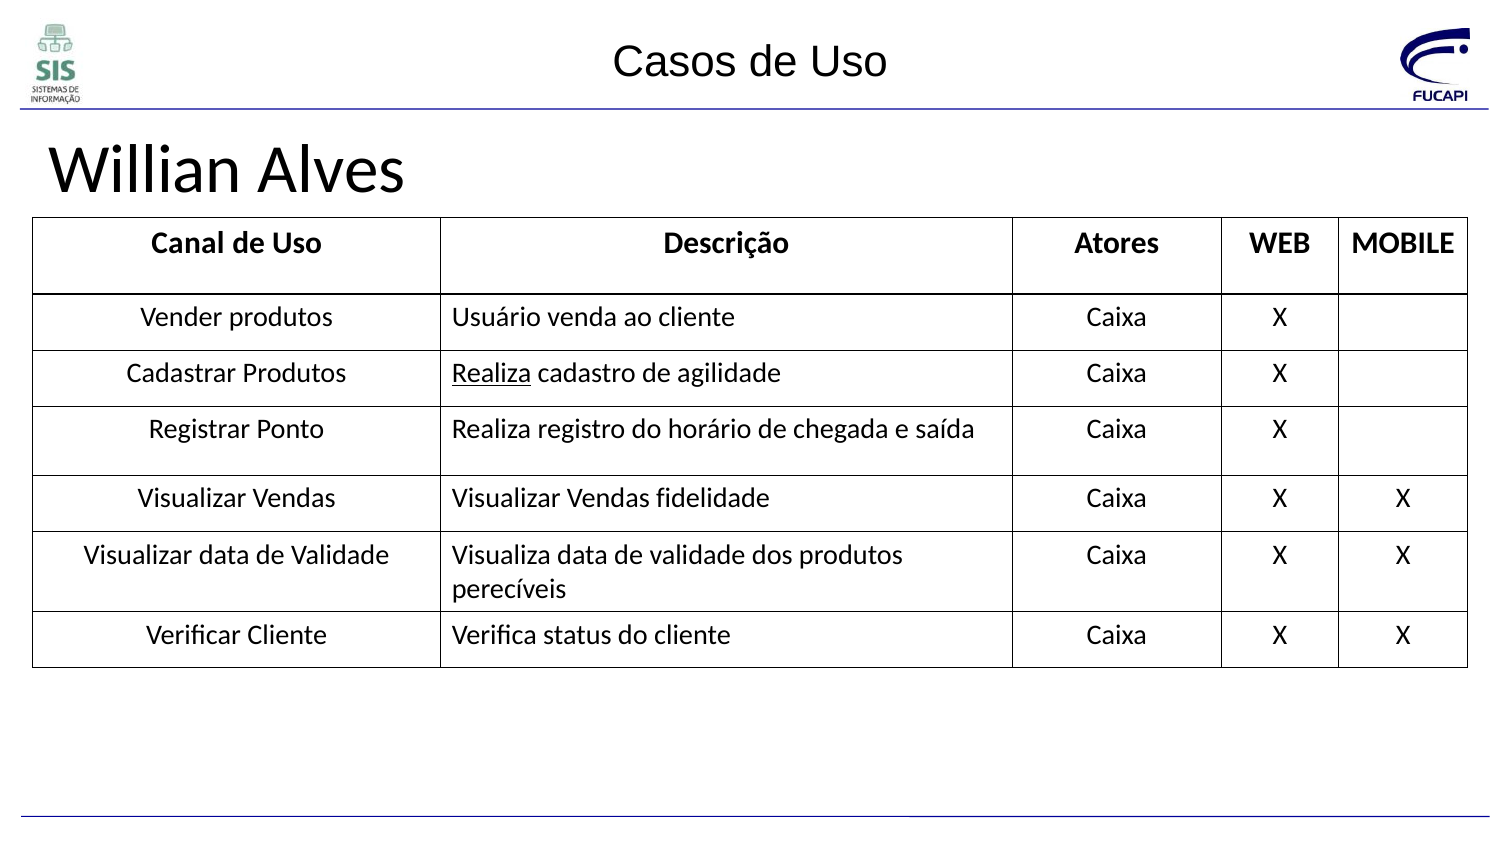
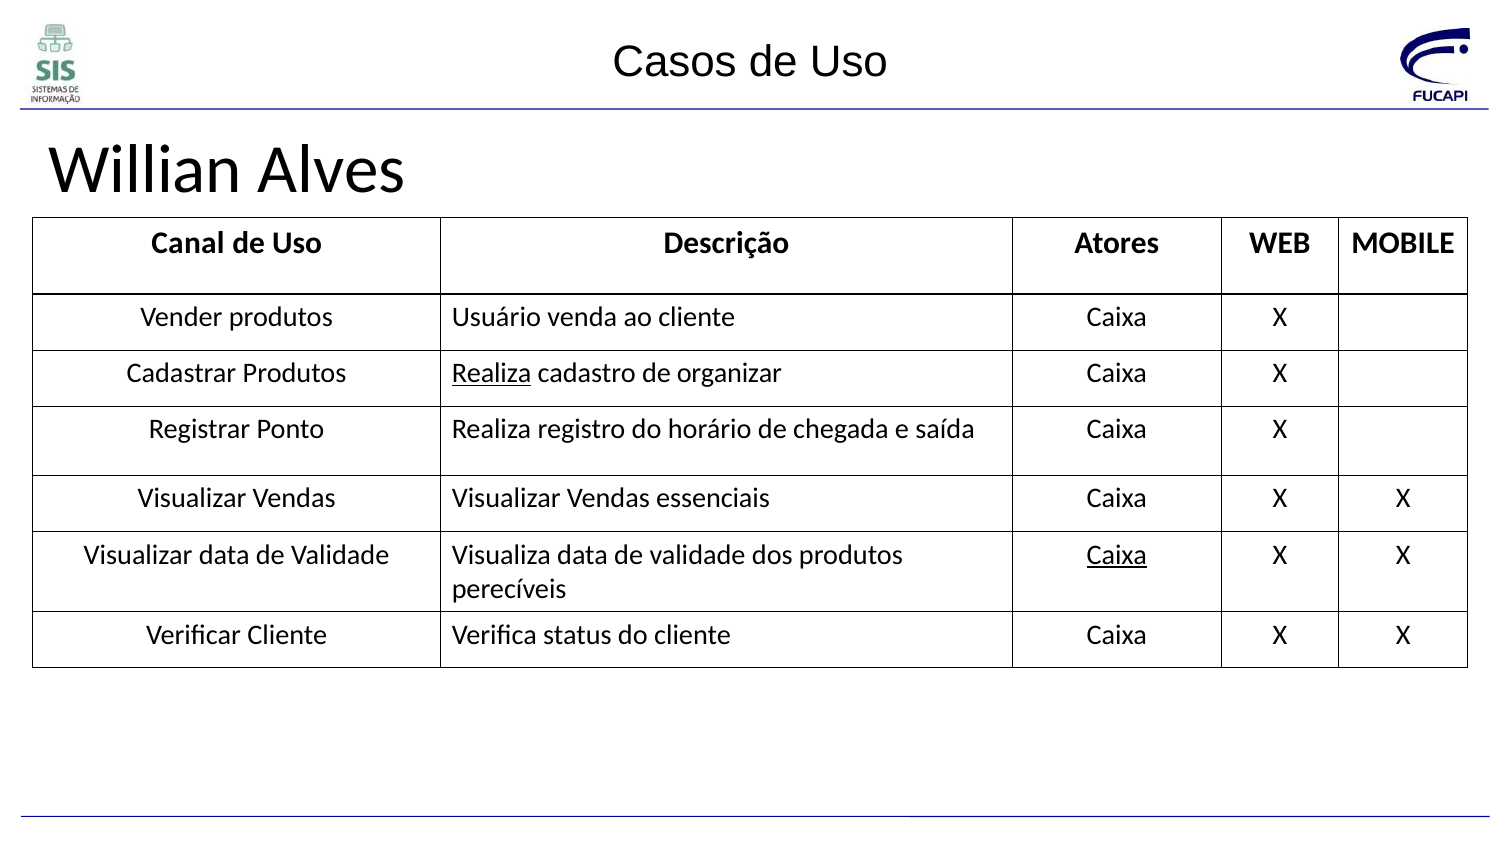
agilidade: agilidade -> organizar
fidelidade: fidelidade -> essenciais
Caixa at (1117, 555) underline: none -> present
